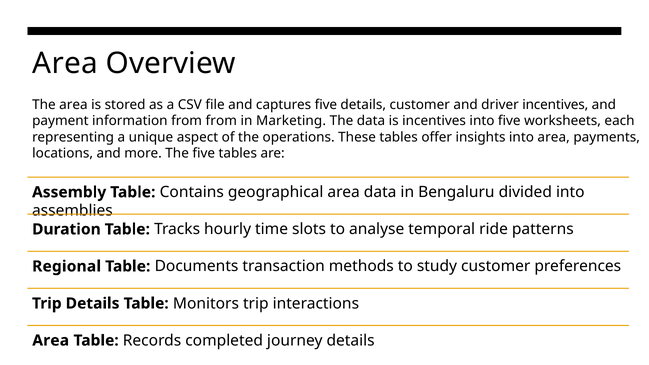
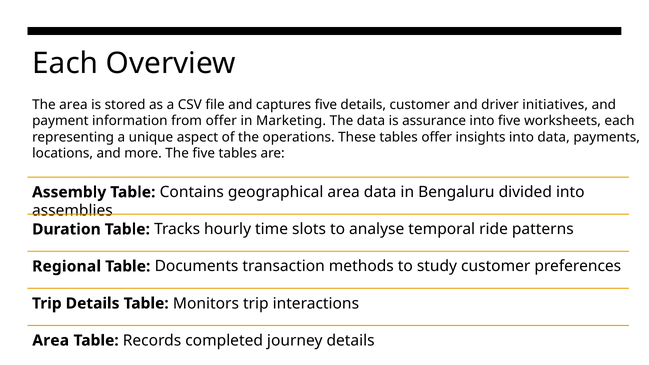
Area at (65, 63): Area -> Each
driver incentives: incentives -> initiatives
from from: from -> offer
is incentives: incentives -> assurance
into area: area -> data
